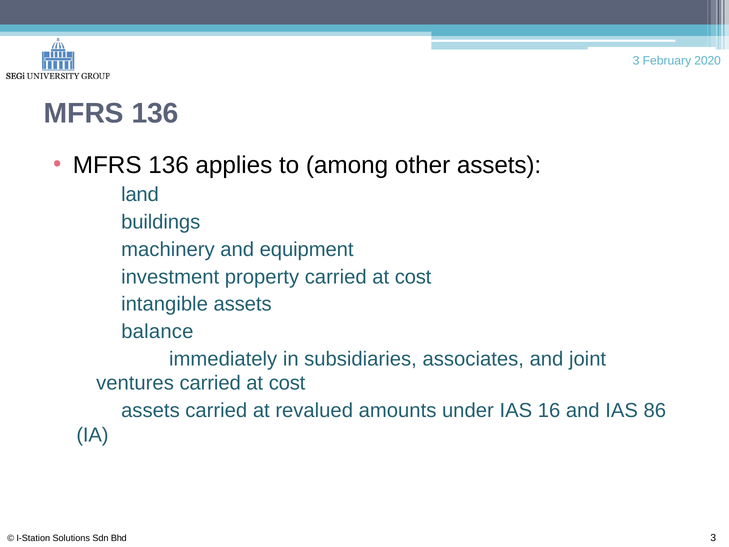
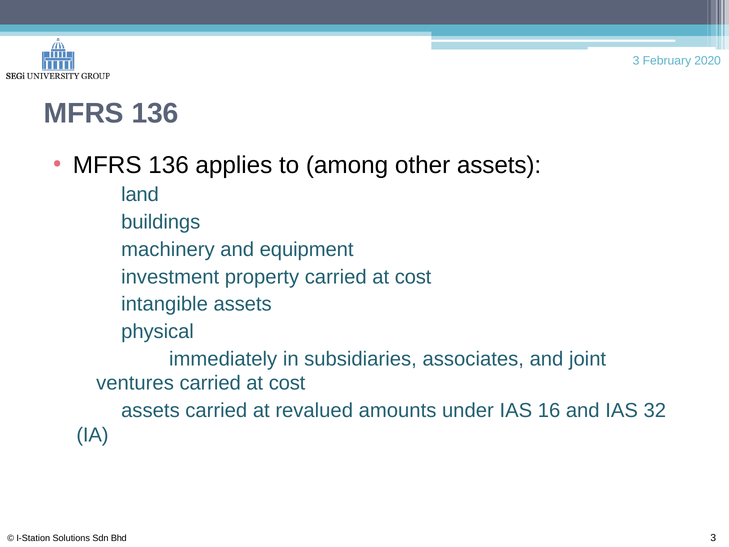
balance: balance -> physical
86: 86 -> 32
